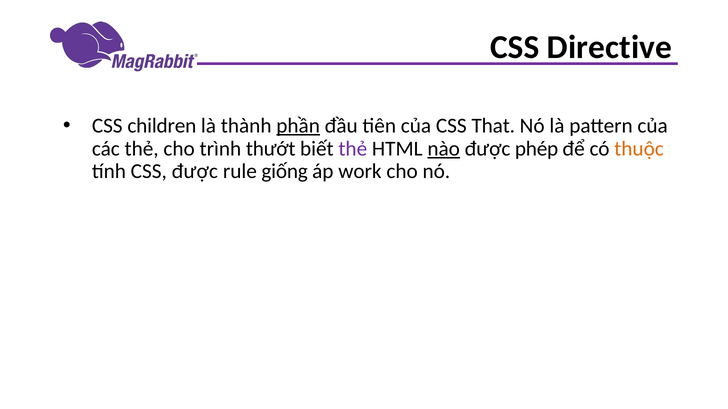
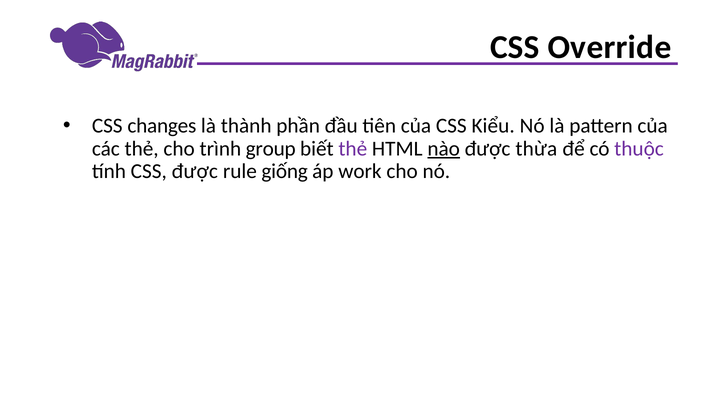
Directive: Directive -> Override
children: children -> changes
phần underline: present -> none
That: That -> Kiểu
thướt: thướt -> group
phép: phép -> thừa
thuộc colour: orange -> purple
